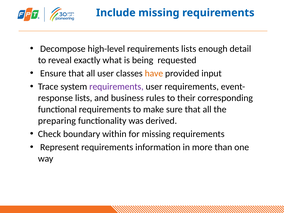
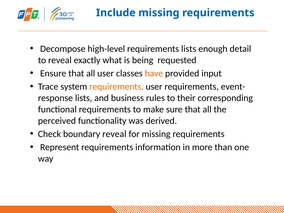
requirements at (116, 87) colour: purple -> orange
preparing: preparing -> perceived
boundary within: within -> reveal
